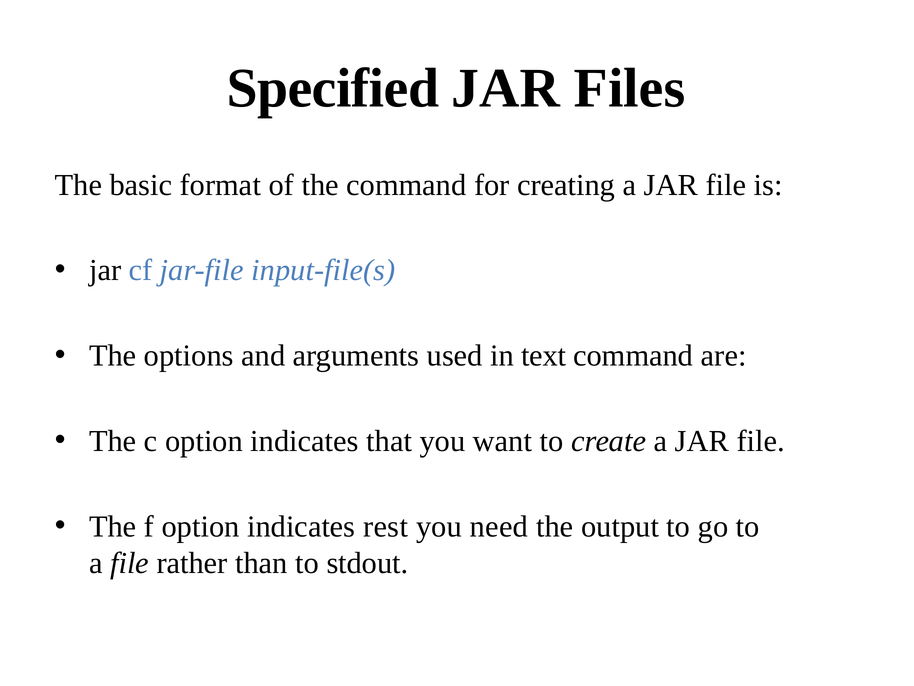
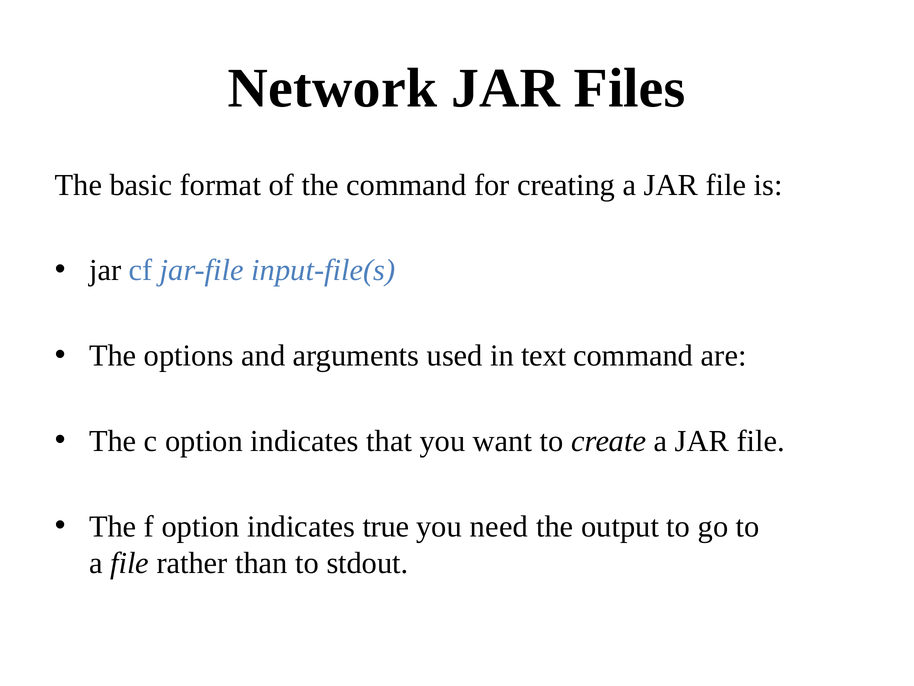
Specified: Specified -> Network
rest: rest -> true
